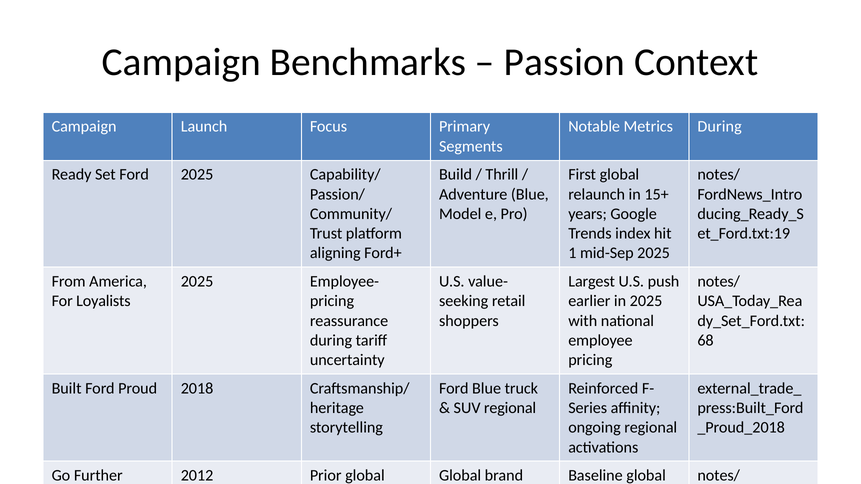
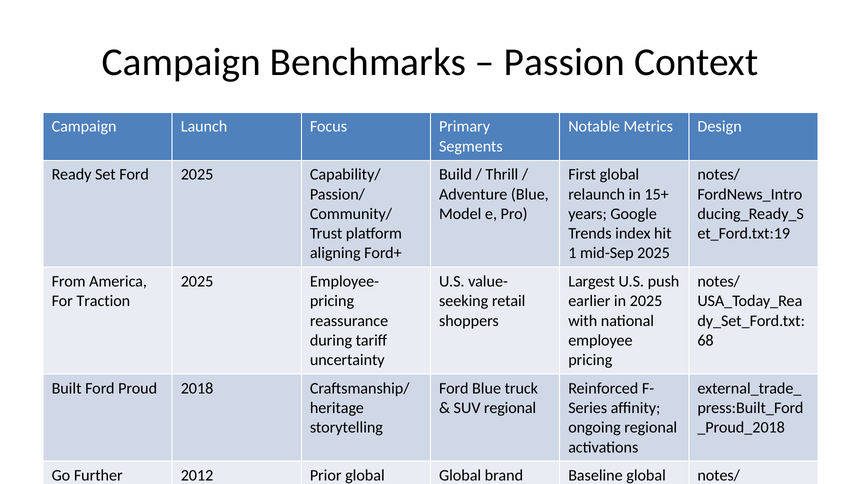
Metrics During: During -> Design
Loyalists: Loyalists -> Traction
